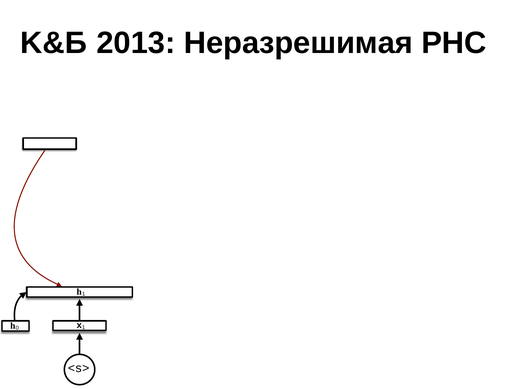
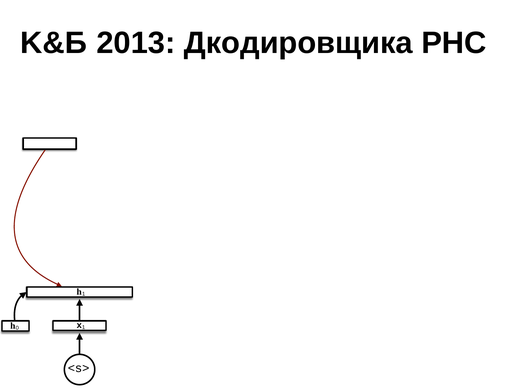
Неразрешимая: Неразрешимая -> Дкодировщика
